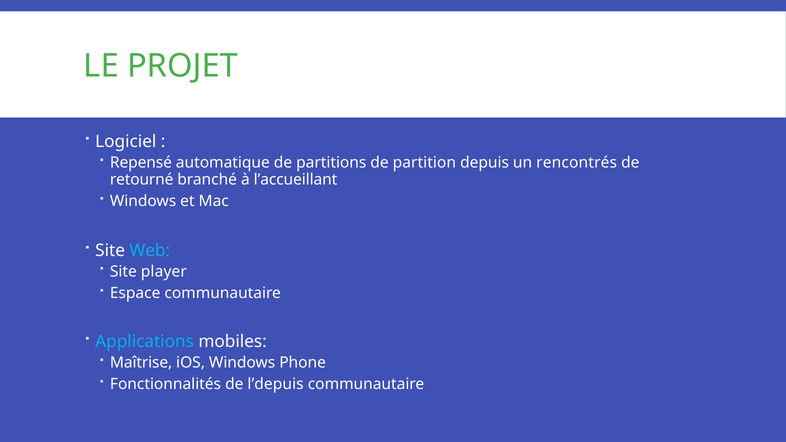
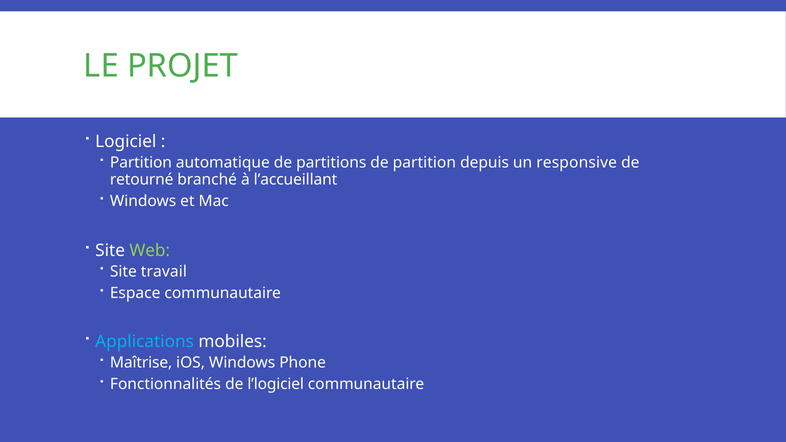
Repensé at (141, 163): Repensé -> Partition
rencontrés: rencontrés -> responsive
Web colour: light blue -> light green
player: player -> travail
l’depuis: l’depuis -> l’logiciel
